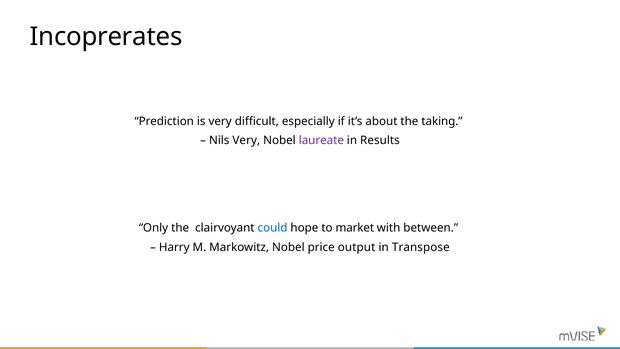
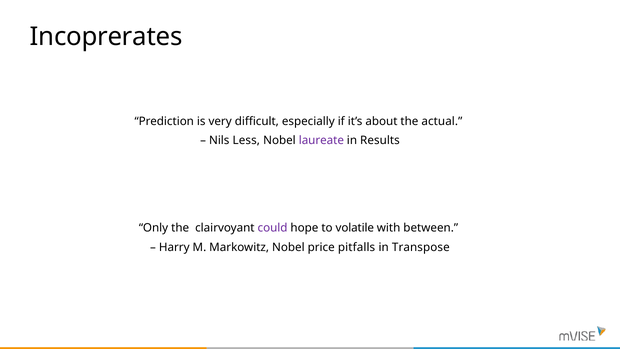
taking: taking -> actual
Nils Very: Very -> Less
could colour: blue -> purple
market: market -> volatile
output: output -> pitfalls
